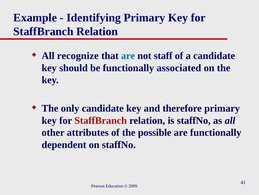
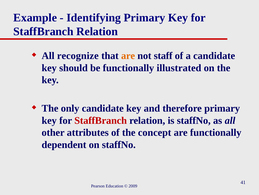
are at (128, 56) colour: blue -> orange
associated: associated -> illustrated
possible: possible -> concept
